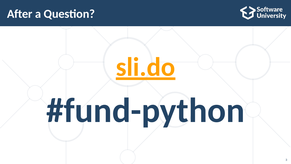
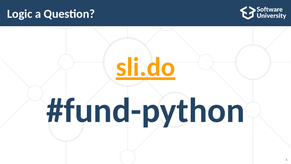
After: After -> Logic
